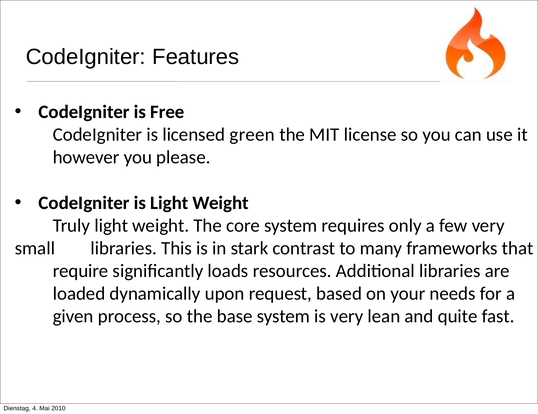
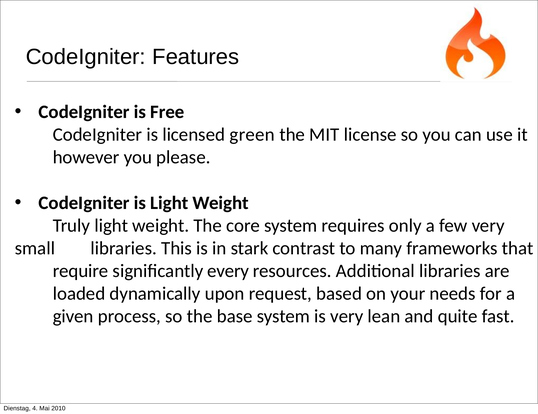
loads: loads -> every
